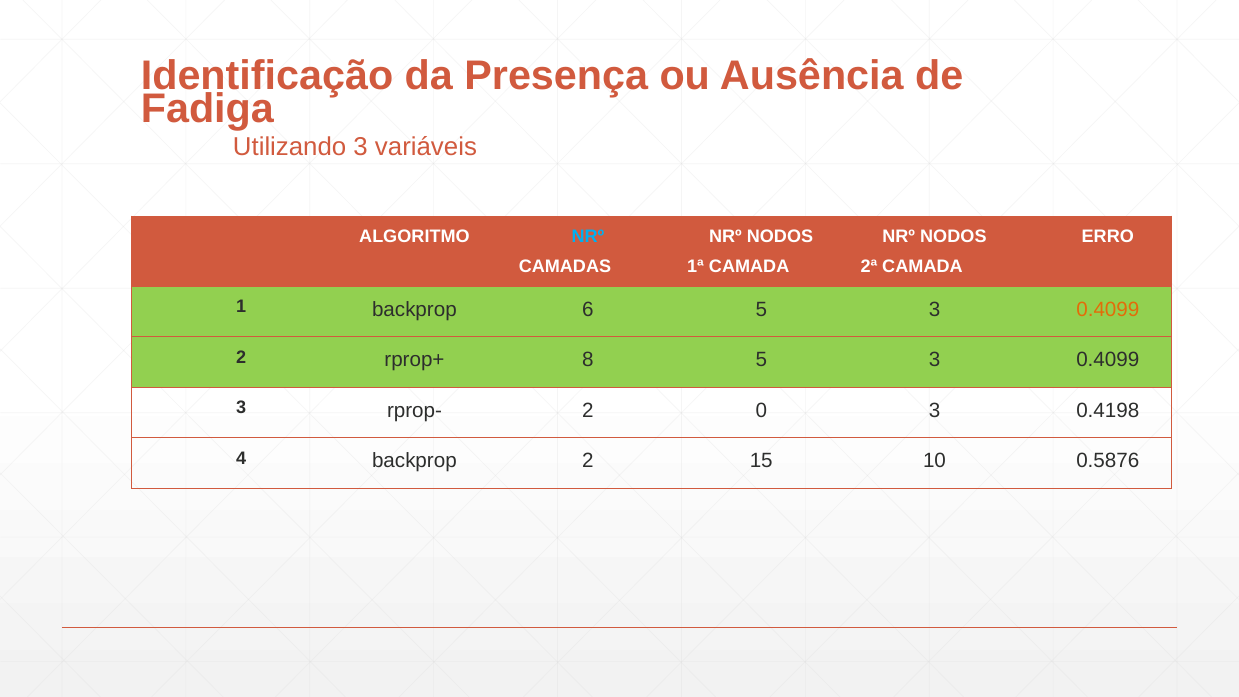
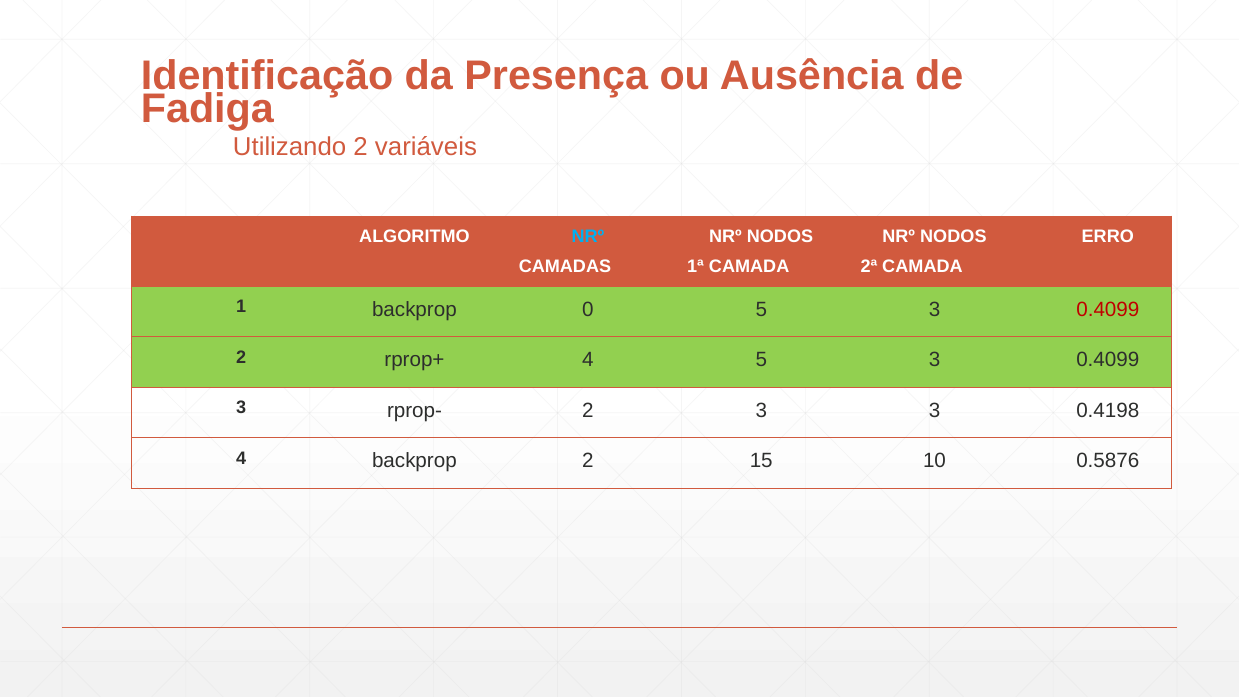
Utilizando 3: 3 -> 2
6: 6 -> 0
0.4099 at (1108, 309) colour: orange -> red
rprop+ 8: 8 -> 4
2 0: 0 -> 3
